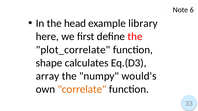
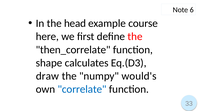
library: library -> course
plot_correlate: plot_correlate -> then_correlate
array: array -> draw
correlate colour: orange -> blue
